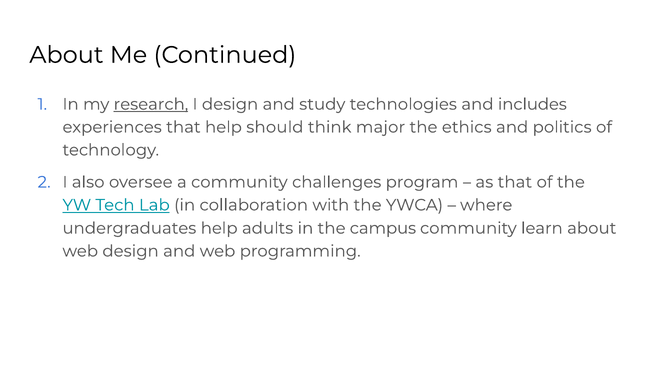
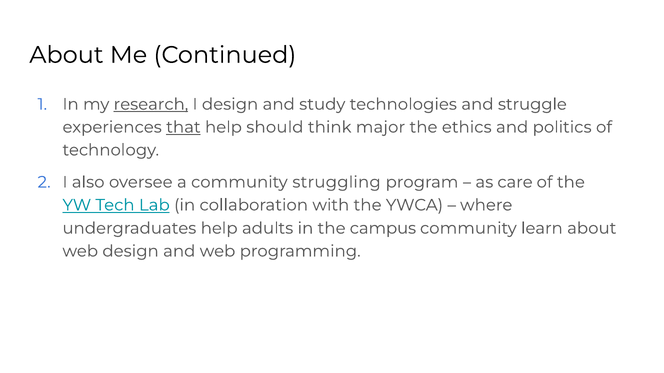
includes: includes -> struggle
that at (183, 127) underline: none -> present
challenges: challenges -> struggling
as that: that -> care
